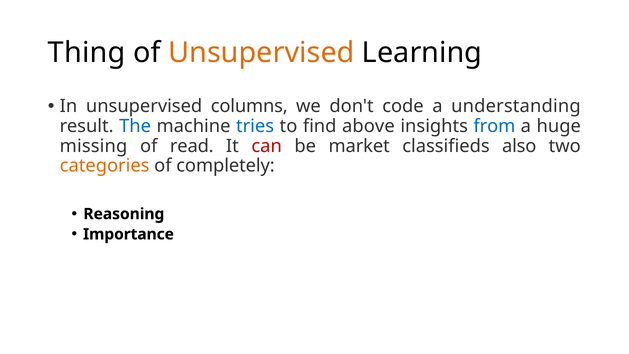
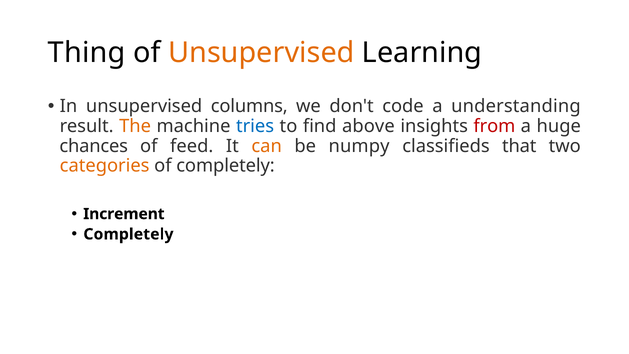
The colour: blue -> orange
from colour: blue -> red
missing: missing -> chances
read: read -> feed
can colour: red -> orange
market: market -> numpy
also: also -> that
Reasoning: Reasoning -> Increment
Importance at (129, 234): Importance -> Completely
